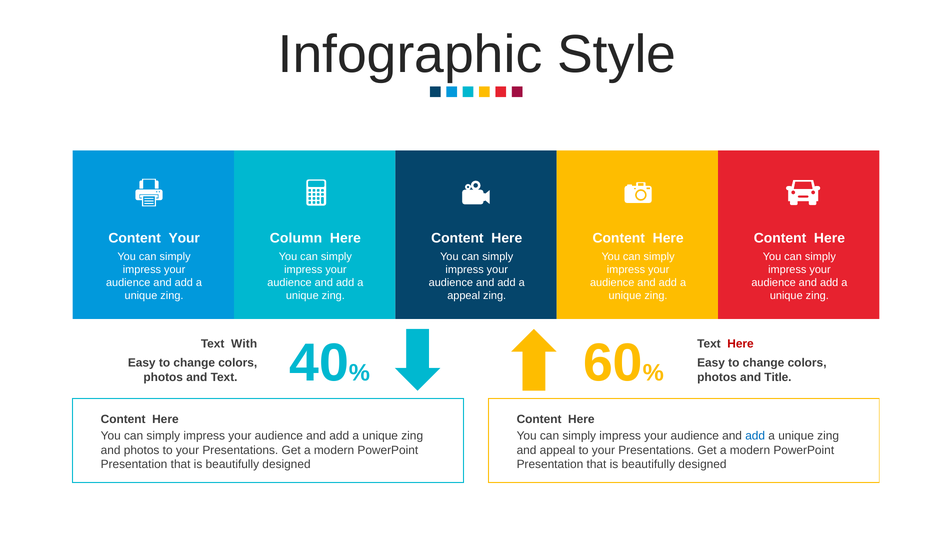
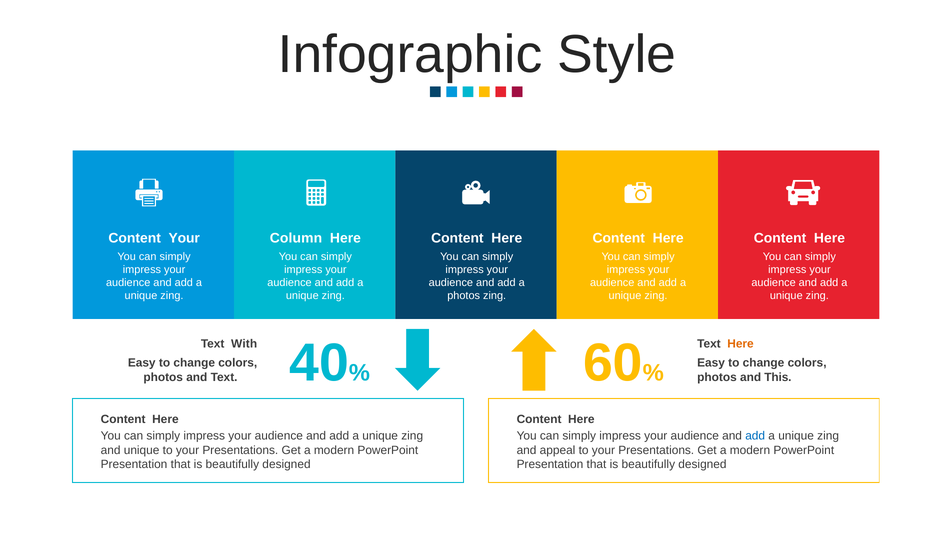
appeal at (464, 296): appeal -> photos
Here at (741, 344) colour: red -> orange
Title: Title -> This
and photos: photos -> unique
